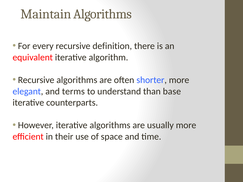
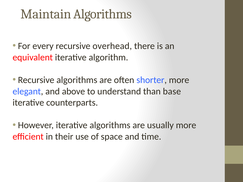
definition: definition -> overhead
terms: terms -> above
